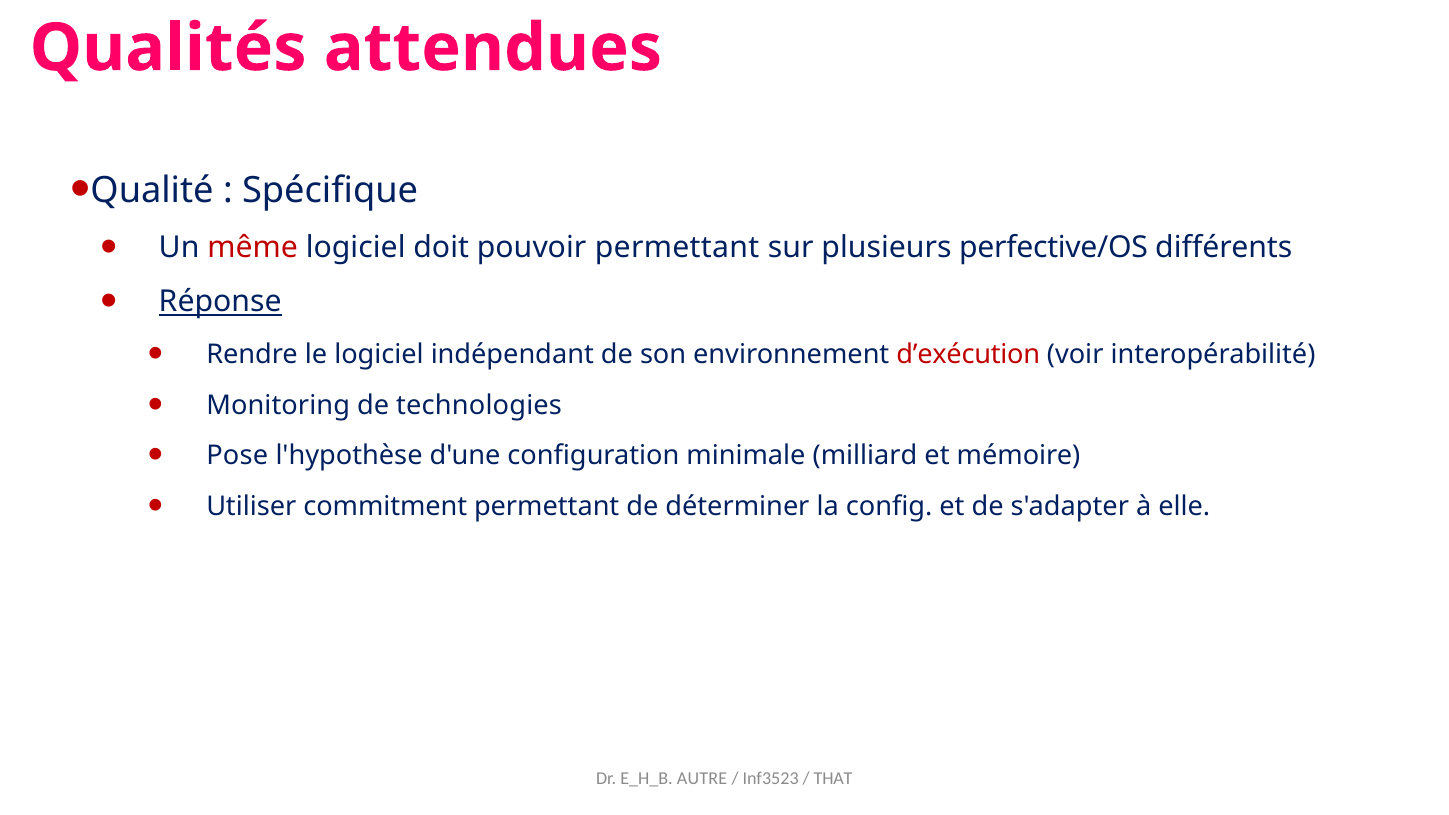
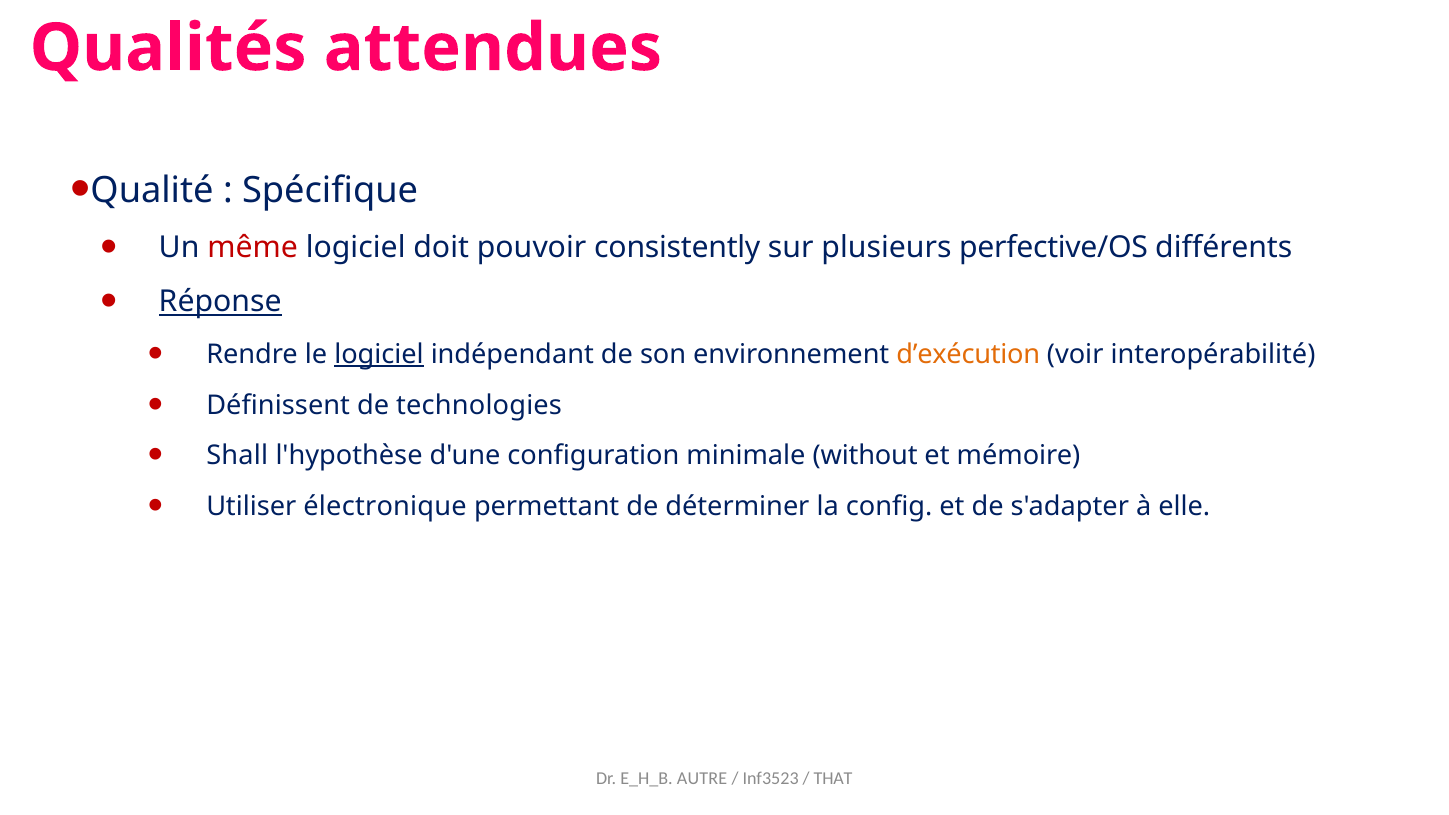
pouvoir permettant: permettant -> consistently
logiciel at (379, 354) underline: none -> present
d’exécution colour: red -> orange
Monitoring: Monitoring -> Définissent
Pose: Pose -> Shall
milliard: milliard -> without
commitment: commitment -> électronique
